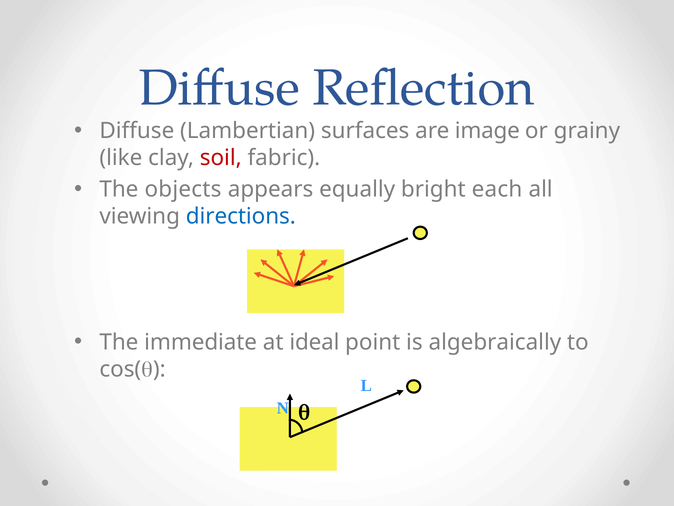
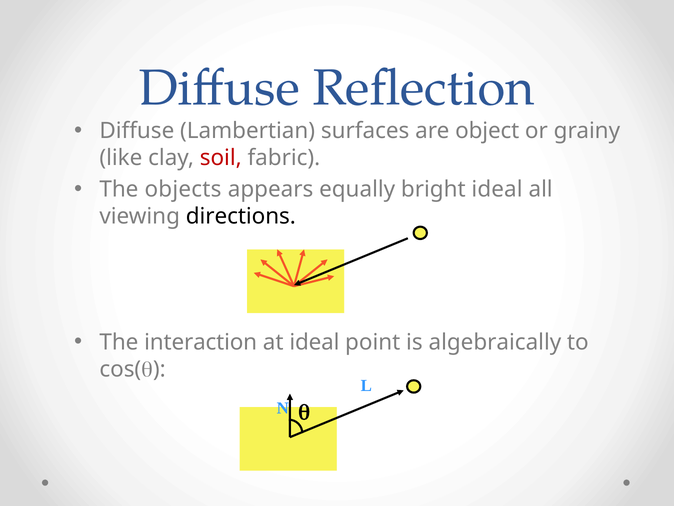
image: image -> object
bright each: each -> ideal
directions colour: blue -> black
immediate: immediate -> interaction
